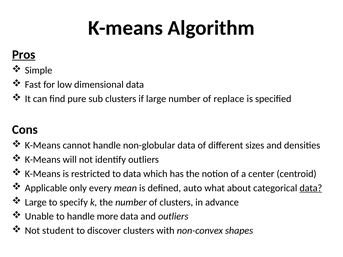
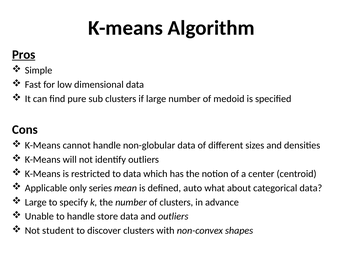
replace: replace -> medoid
every: every -> series
data at (311, 188) underline: present -> none
more: more -> store
